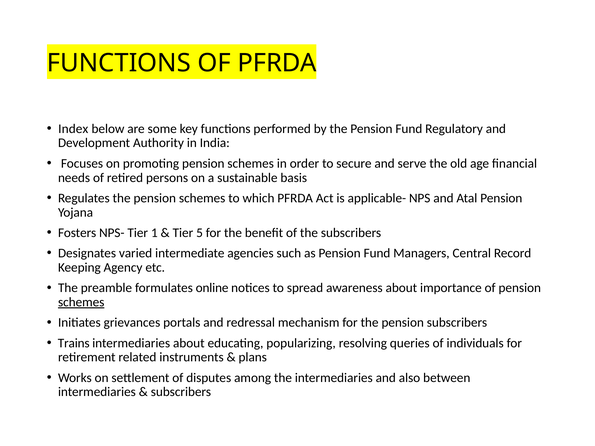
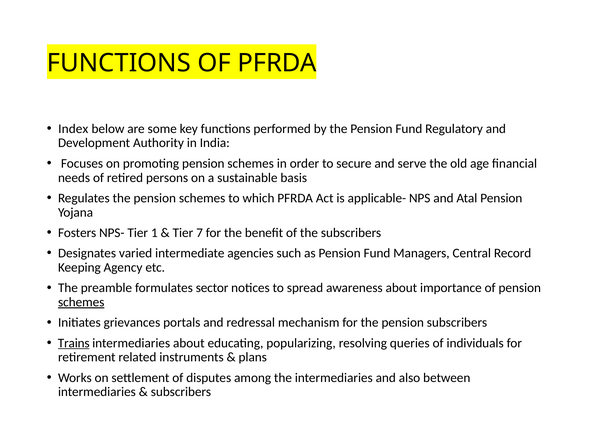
5: 5 -> 7
online: online -> sector
Trains underline: none -> present
